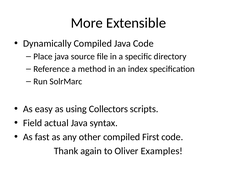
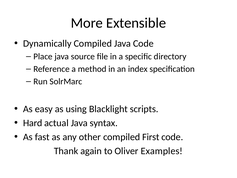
Collectors: Collectors -> Blacklight
Field: Field -> Hard
